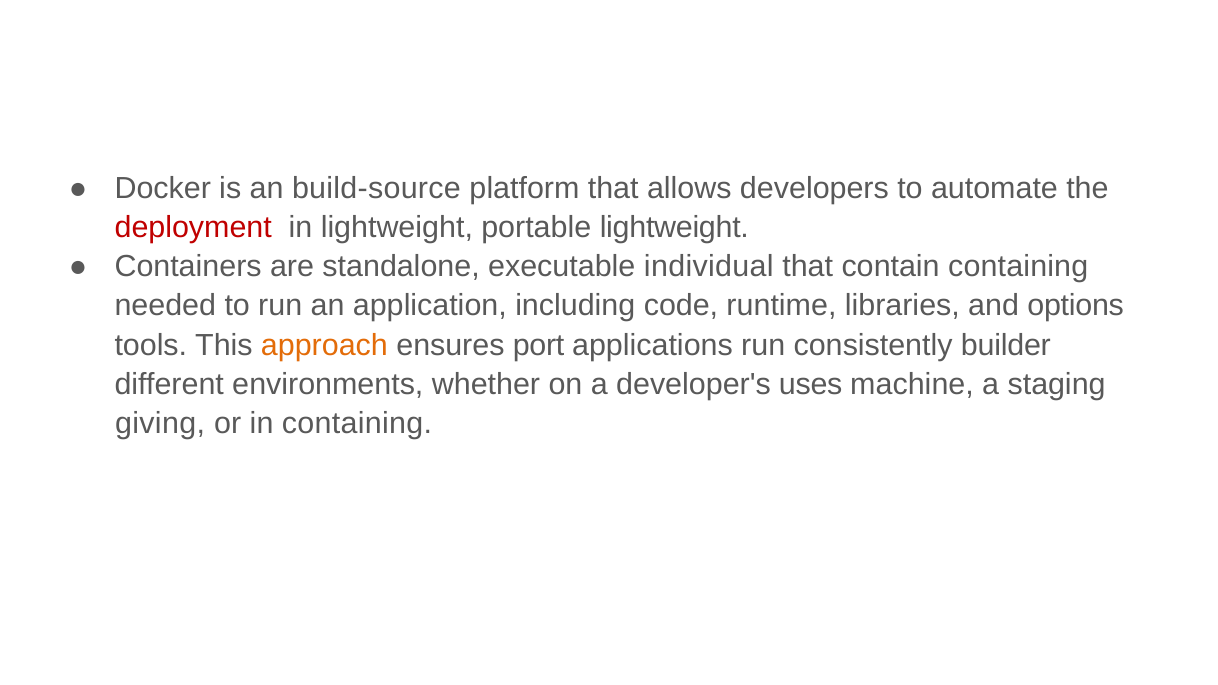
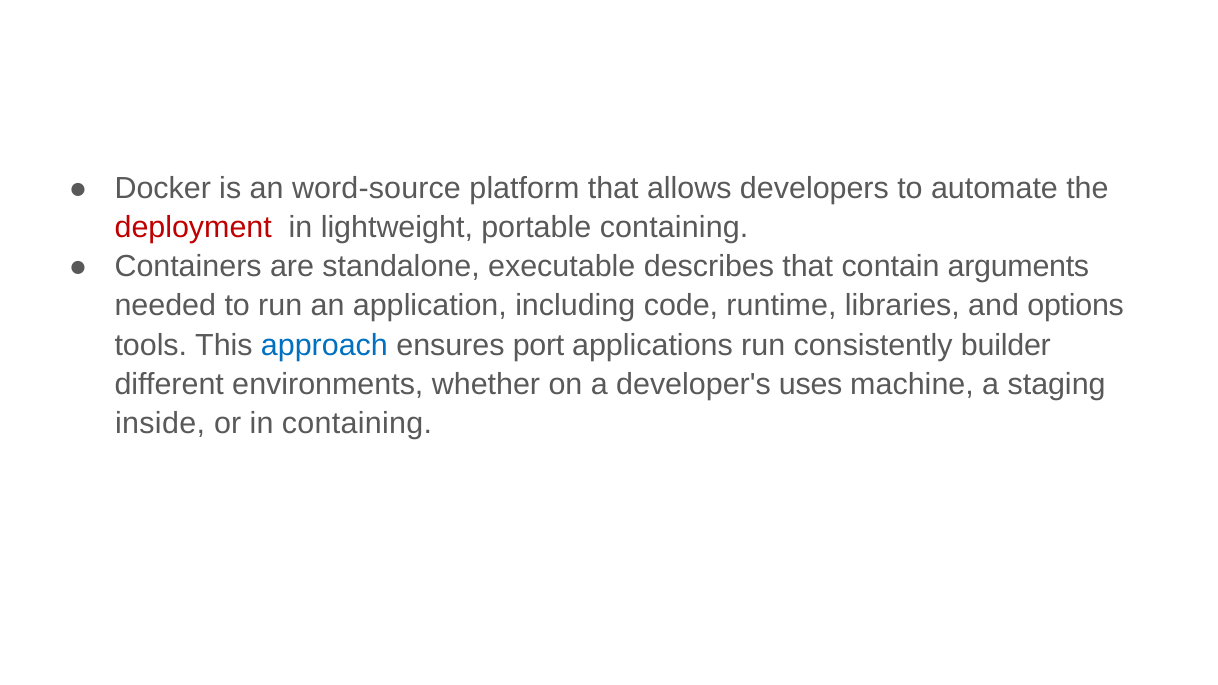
build-source: build-source -> word-source
portable lightweight: lightweight -> containing
individual: individual -> describes
contain containing: containing -> arguments
approach colour: orange -> blue
giving: giving -> inside
